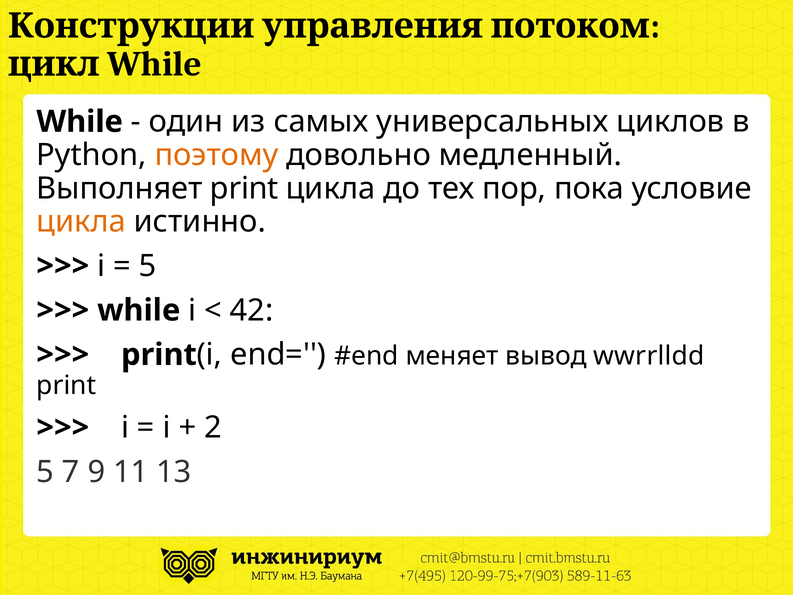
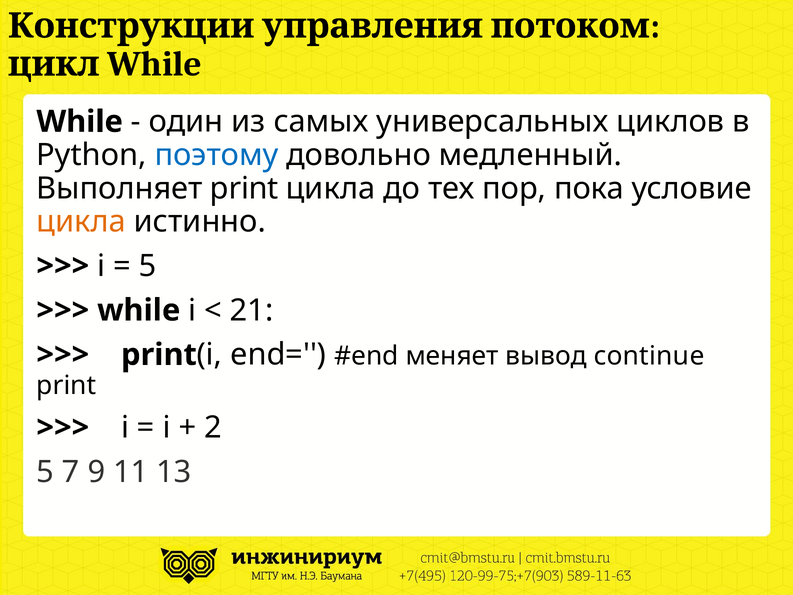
поэтому colour: orange -> blue
42: 42 -> 21
wwrrlldd: wwrrlldd -> continue
